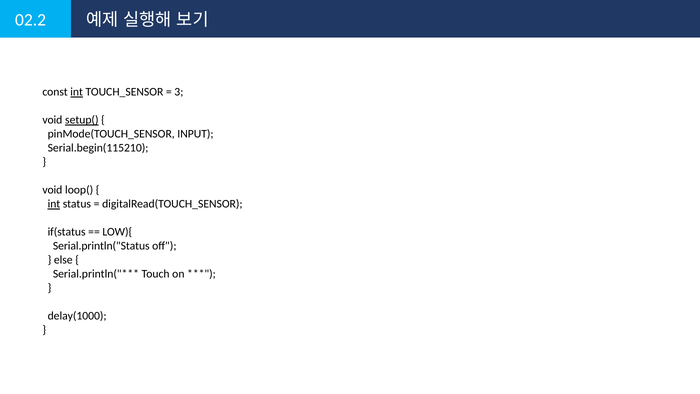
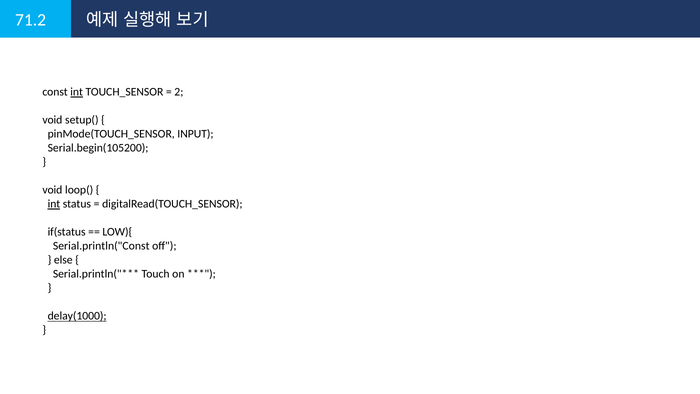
02.2: 02.2 -> 71.2
3: 3 -> 2
setup( underline: present -> none
Serial.begin(115210: Serial.begin(115210 -> Serial.begin(105200
Serial.println("Status: Serial.println("Status -> Serial.println("Const
delay(1000 underline: none -> present
